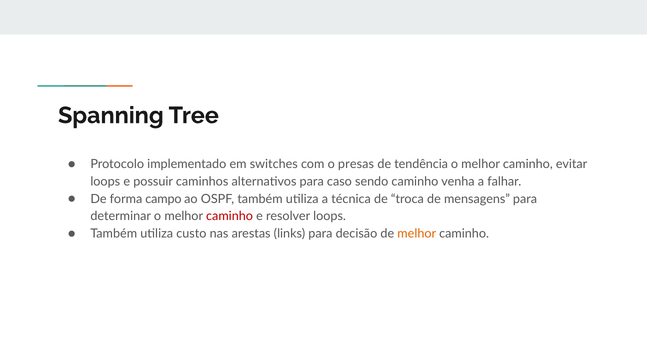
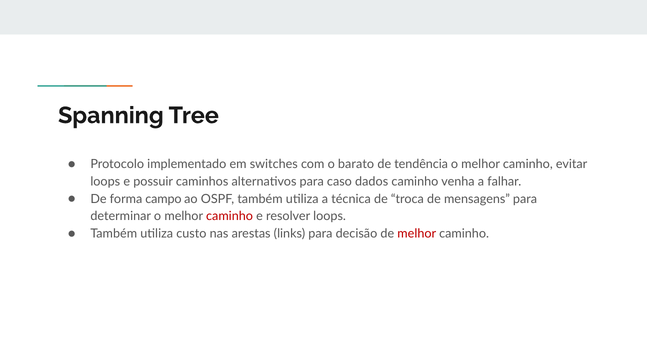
presas: presas -> barato
sendo: sendo -> dados
melhor at (417, 234) colour: orange -> red
